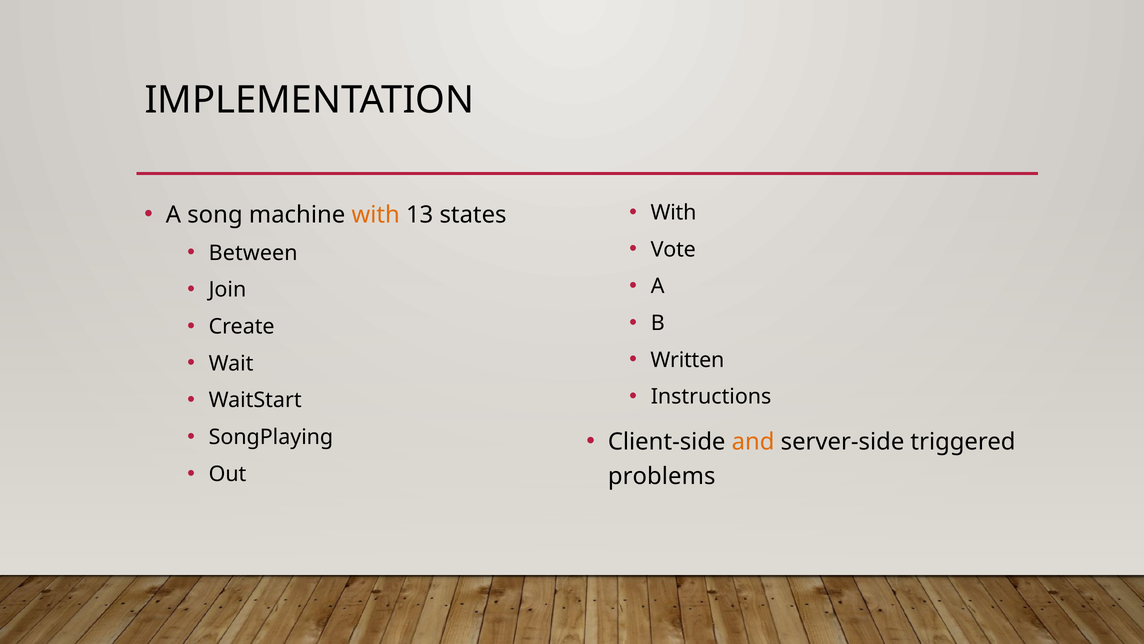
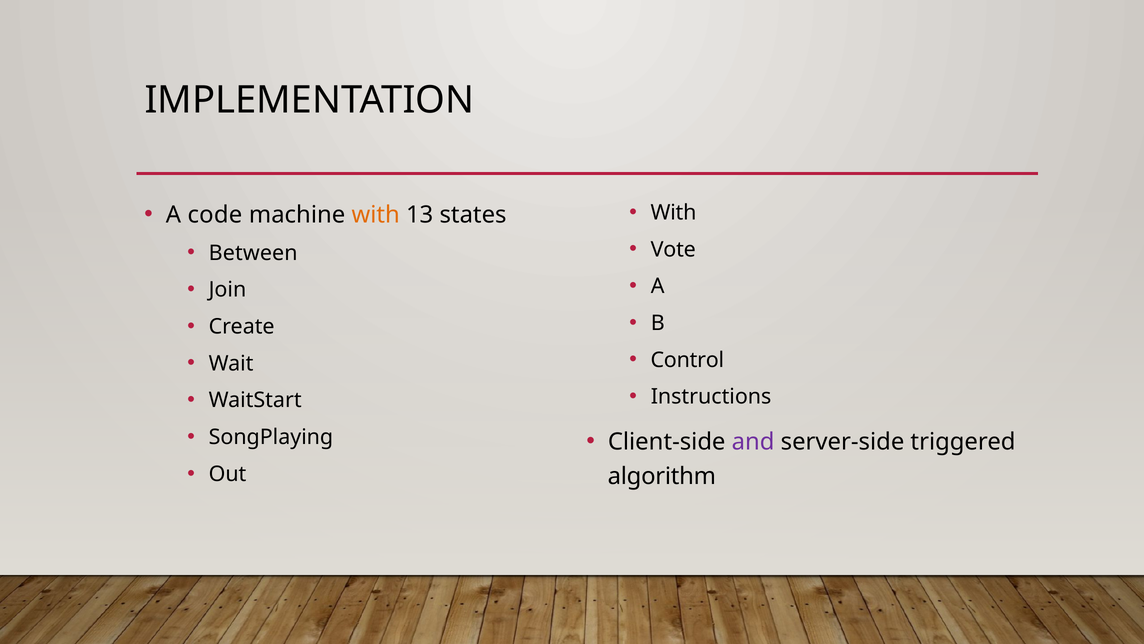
song: song -> code
Written: Written -> Control
and colour: orange -> purple
problems: problems -> algorithm
